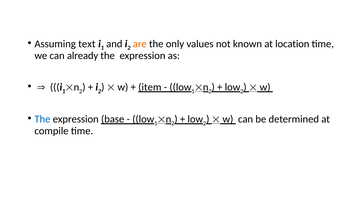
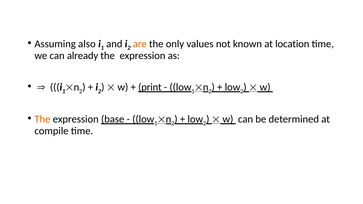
text: text -> also
item: item -> print
The at (42, 119) colour: blue -> orange
